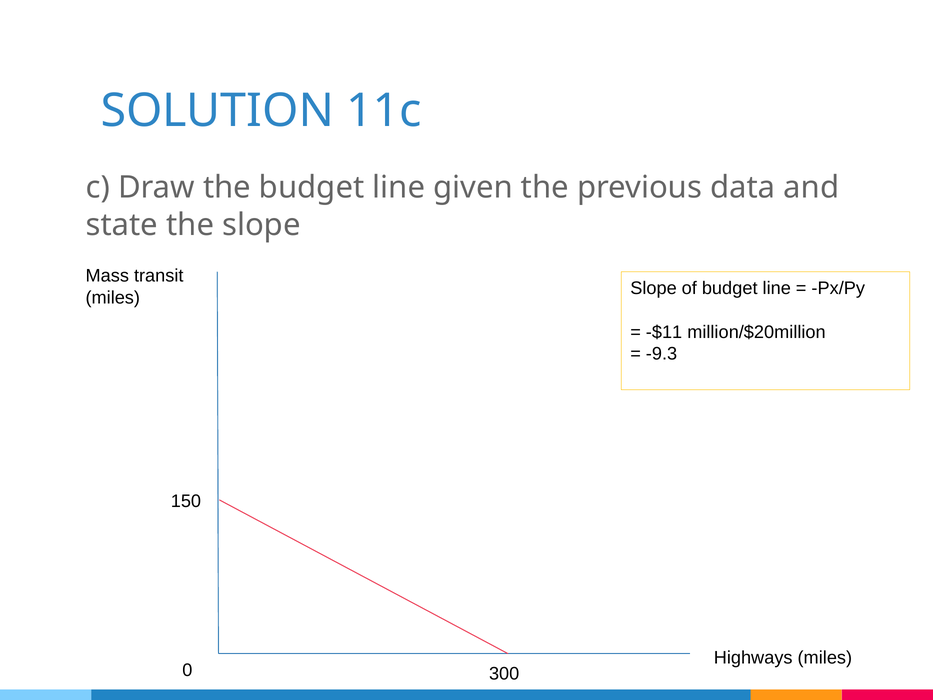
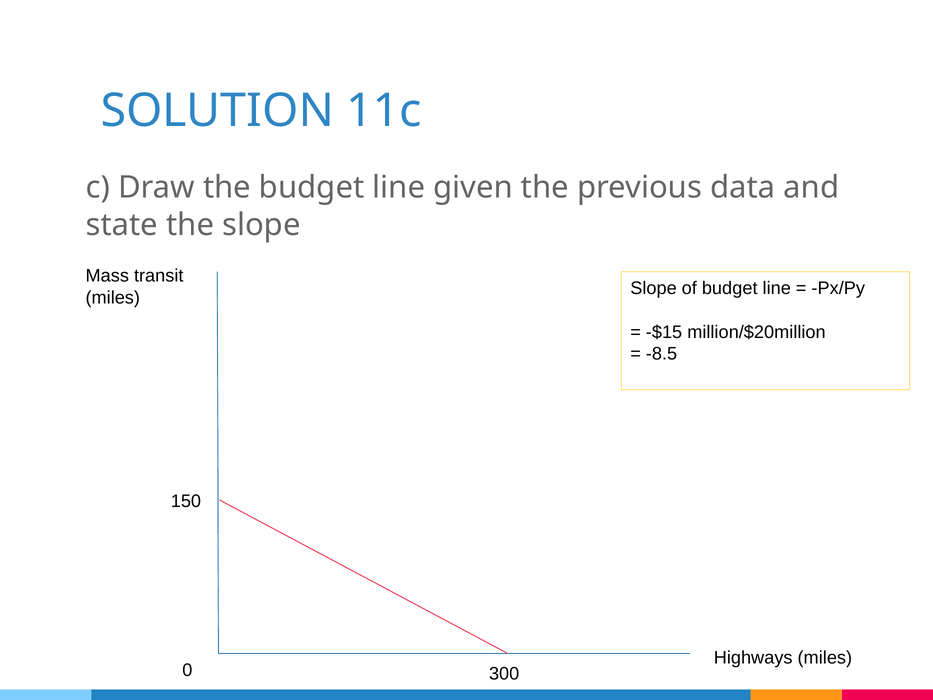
-$11: -$11 -> -$15
-9.3: -9.3 -> -8.5
